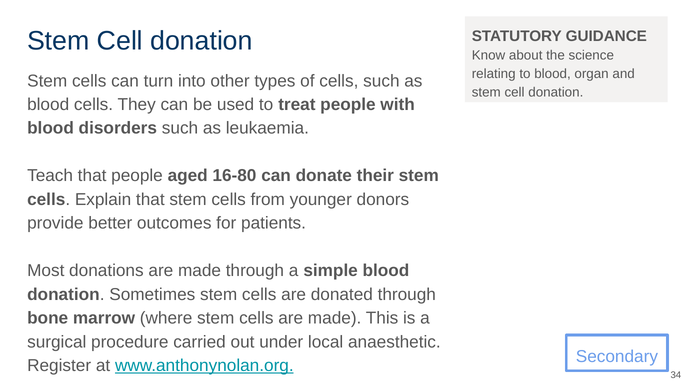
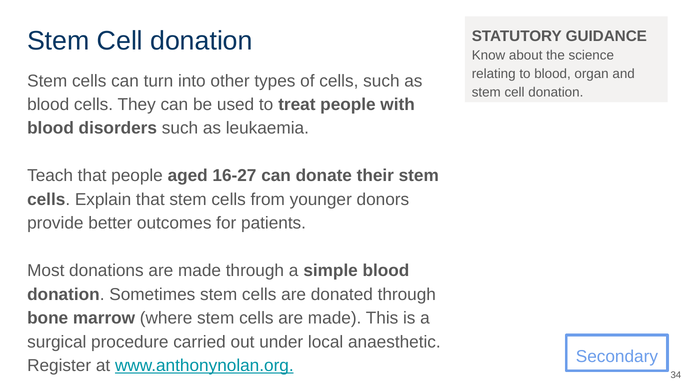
16-80: 16-80 -> 16-27
